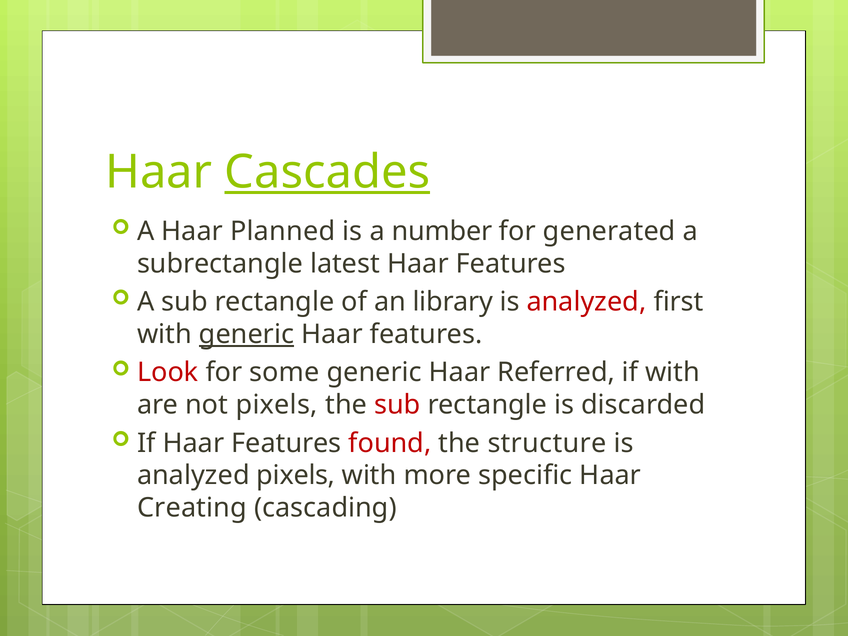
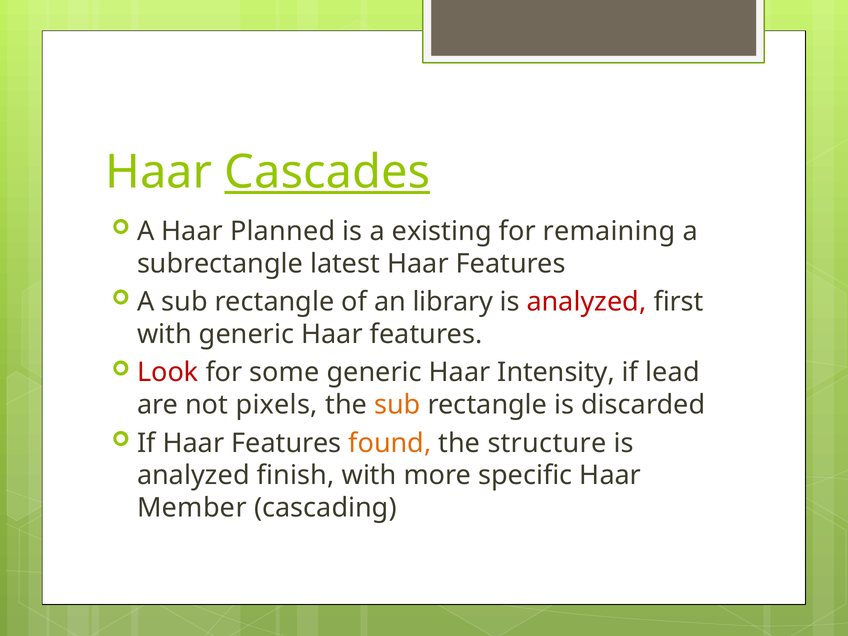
number: number -> existing
generated: generated -> remaining
generic at (246, 334) underline: present -> none
Referred: Referred -> Intensity
if with: with -> lead
sub at (397, 405) colour: red -> orange
found colour: red -> orange
analyzed pixels: pixels -> finish
Creating: Creating -> Member
